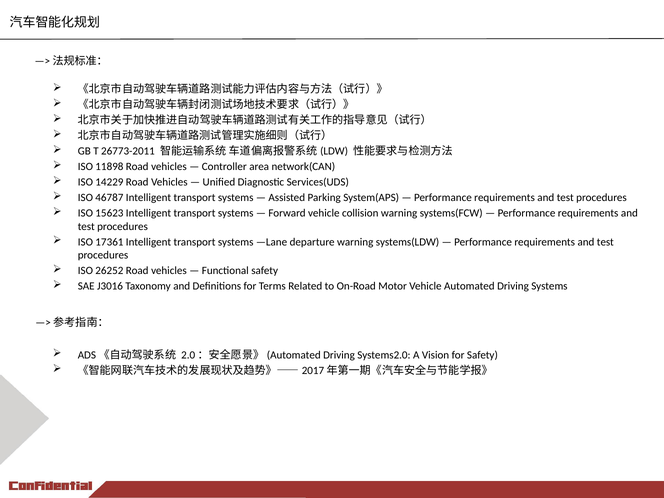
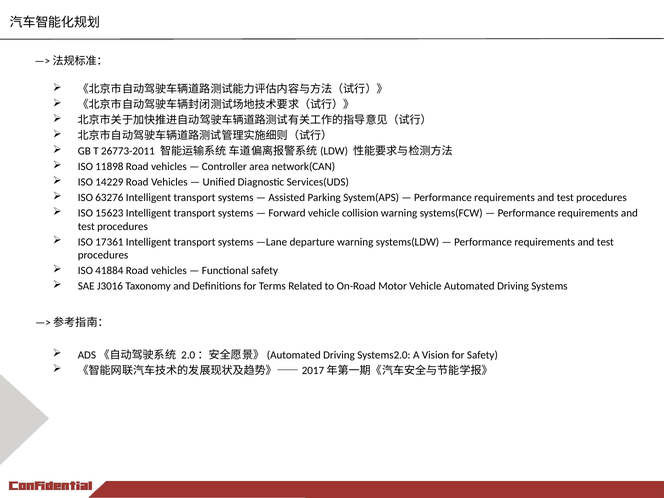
46787: 46787 -> 63276
26252: 26252 -> 41884
